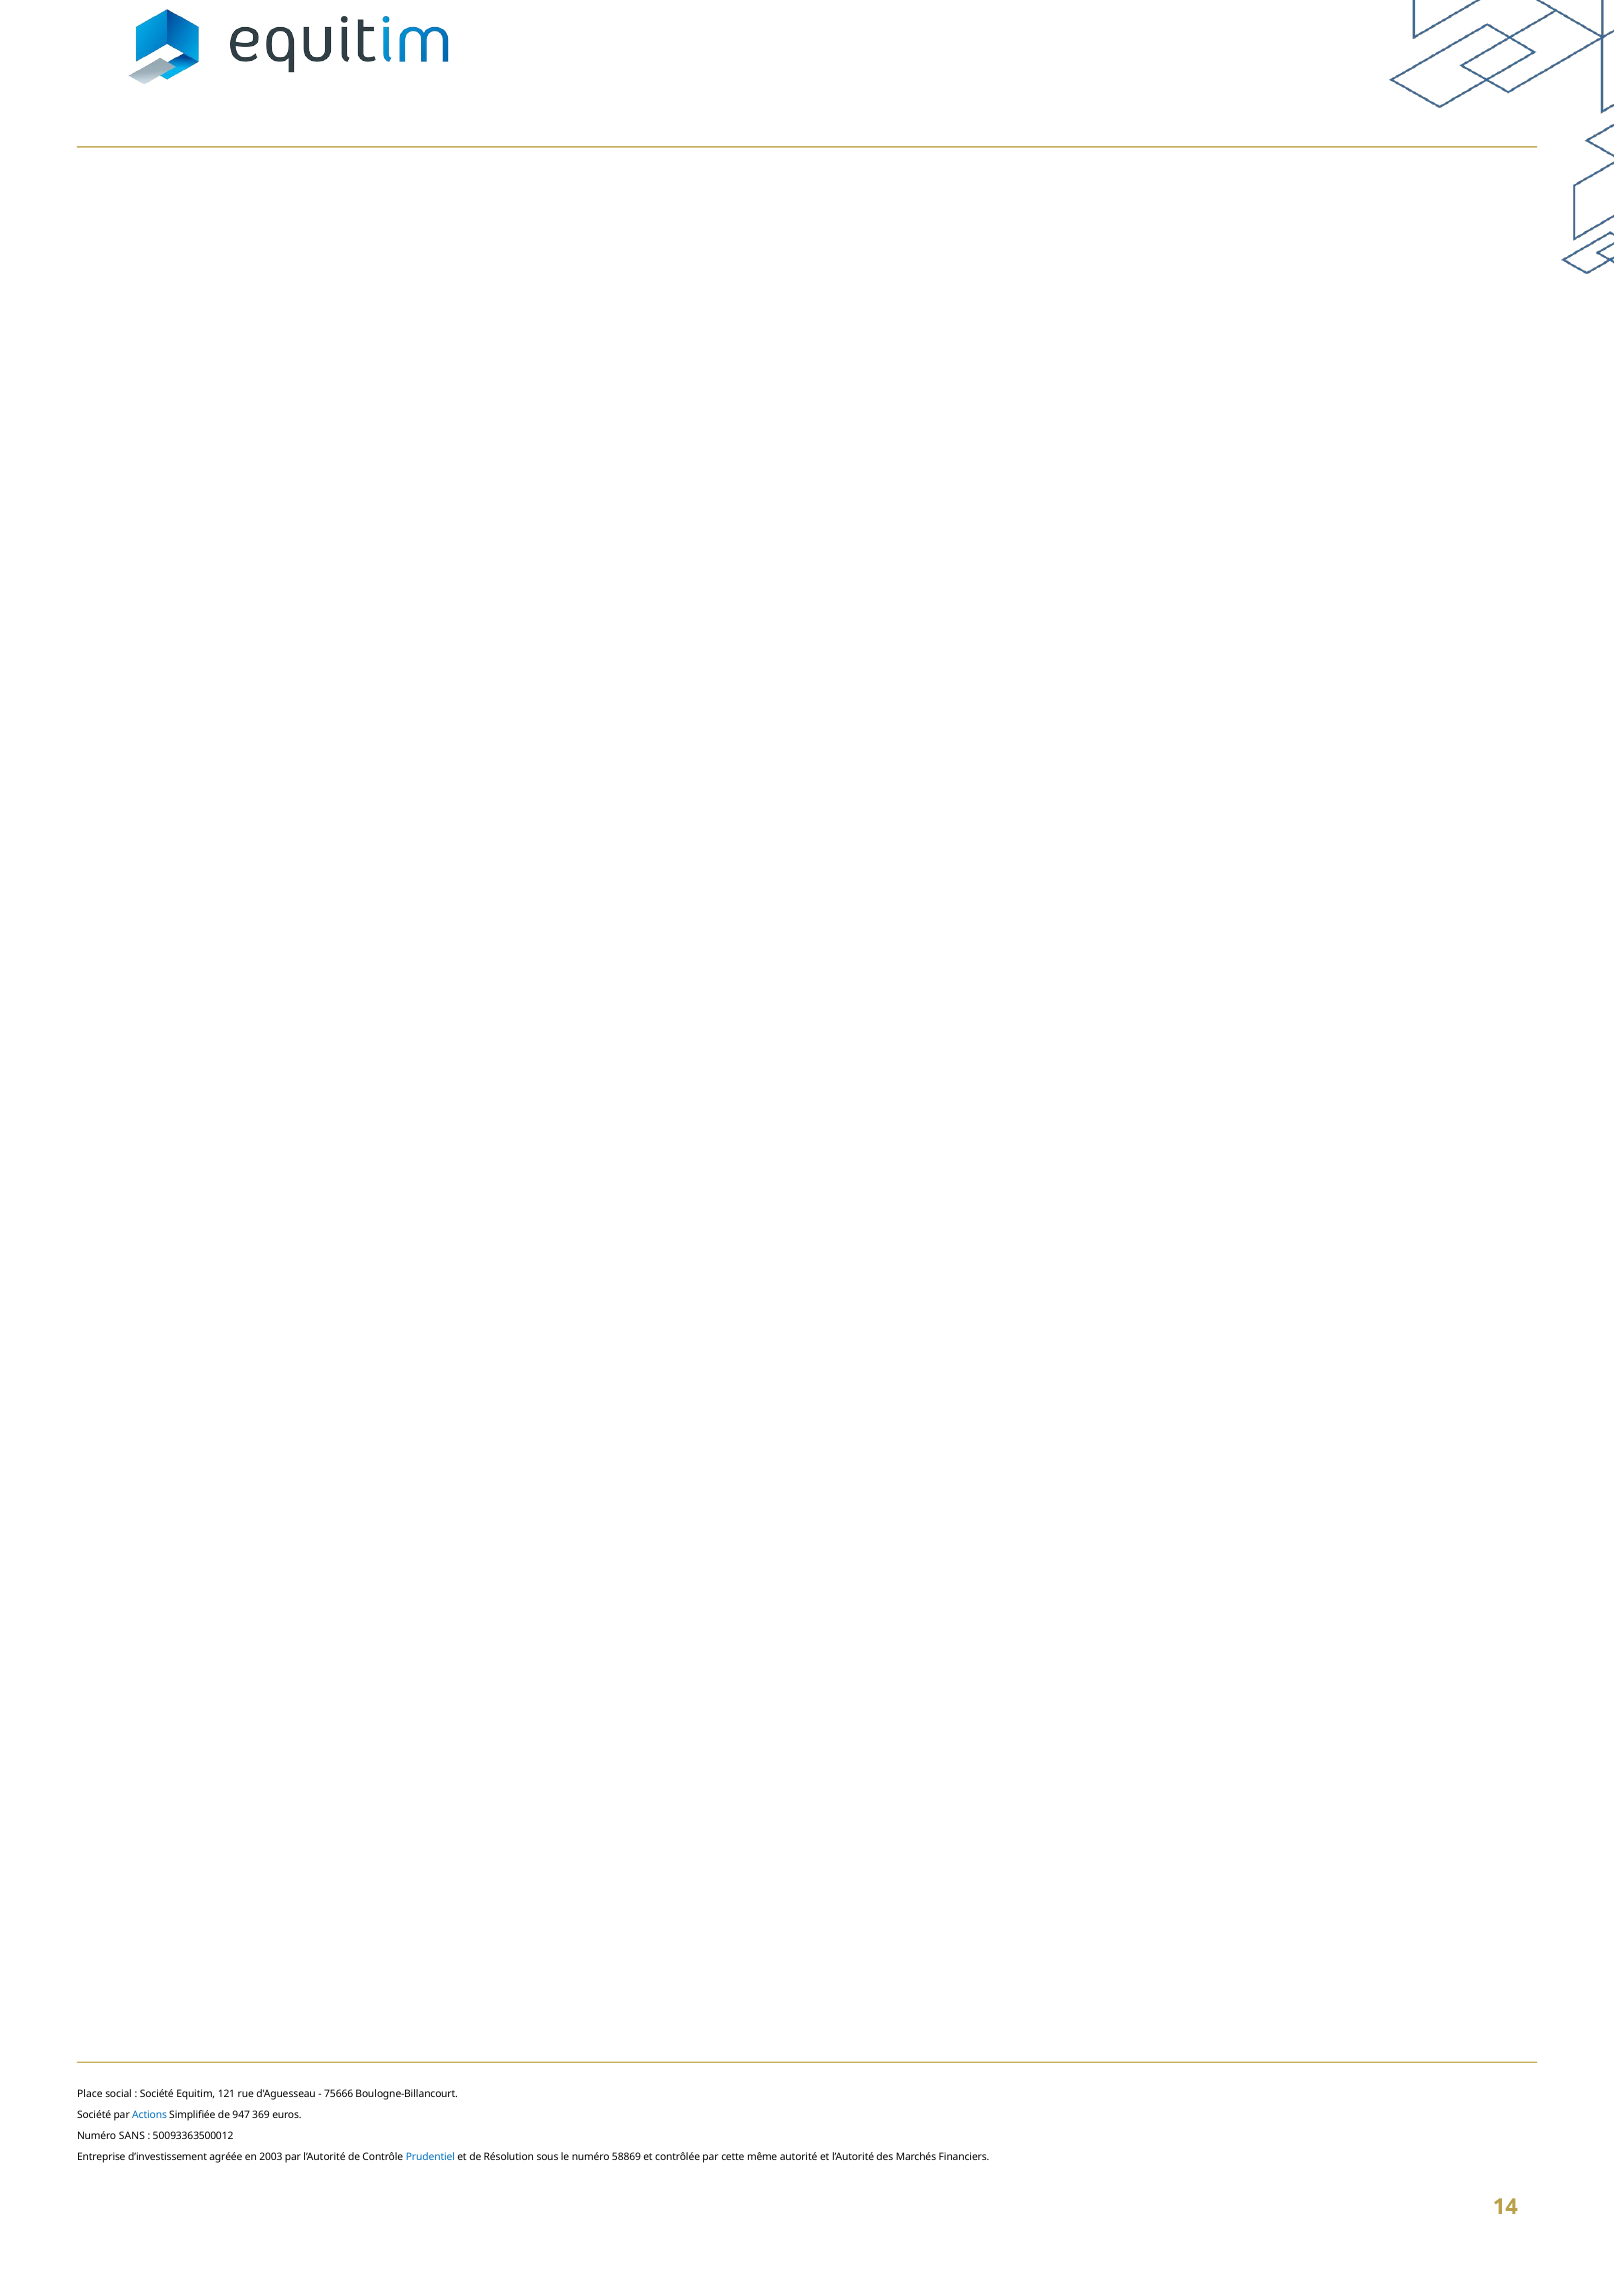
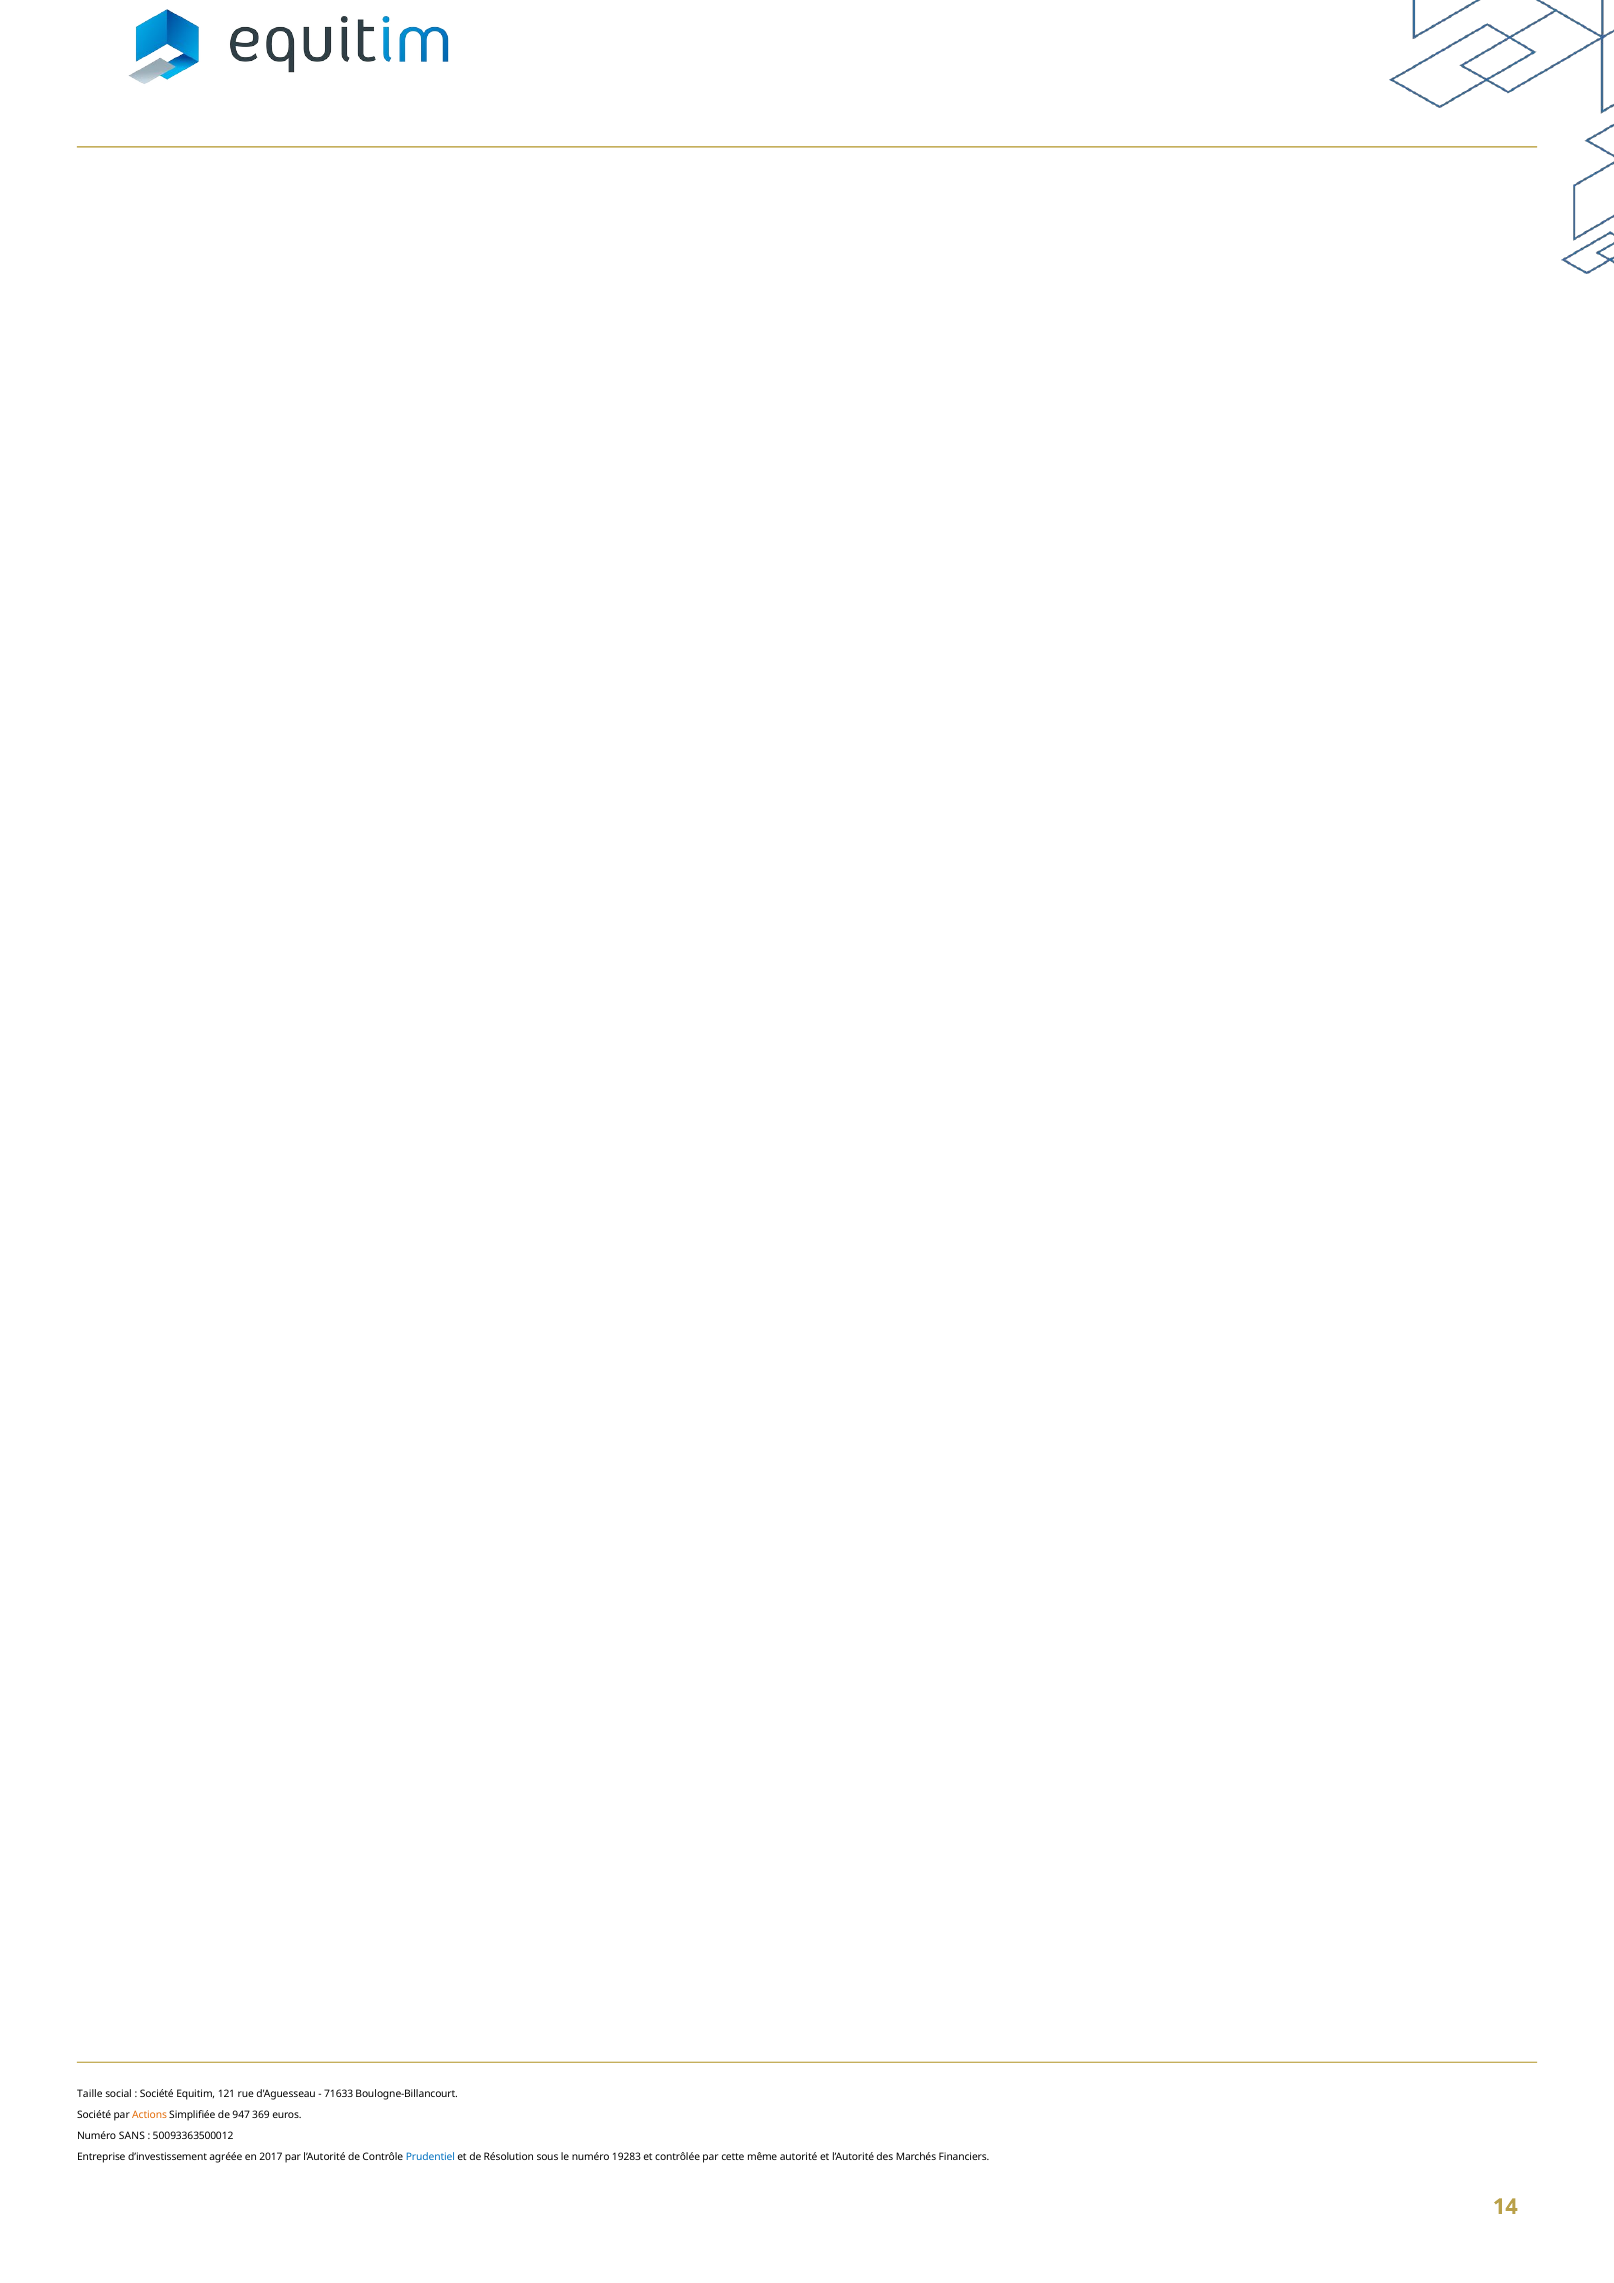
Place: Place -> Taille
75666: 75666 -> 71633
Actions colour: blue -> orange
2003: 2003 -> 2017
58869: 58869 -> 19283
